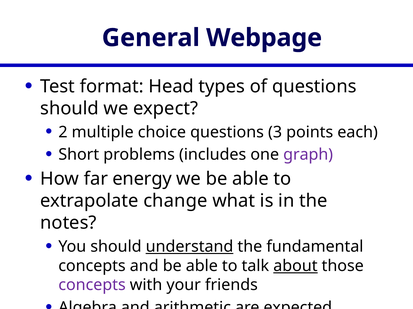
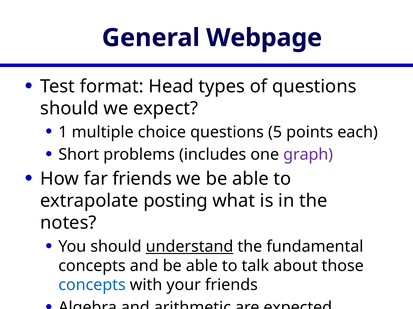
2: 2 -> 1
3: 3 -> 5
far energy: energy -> friends
change: change -> posting
about underline: present -> none
concepts at (92, 286) colour: purple -> blue
